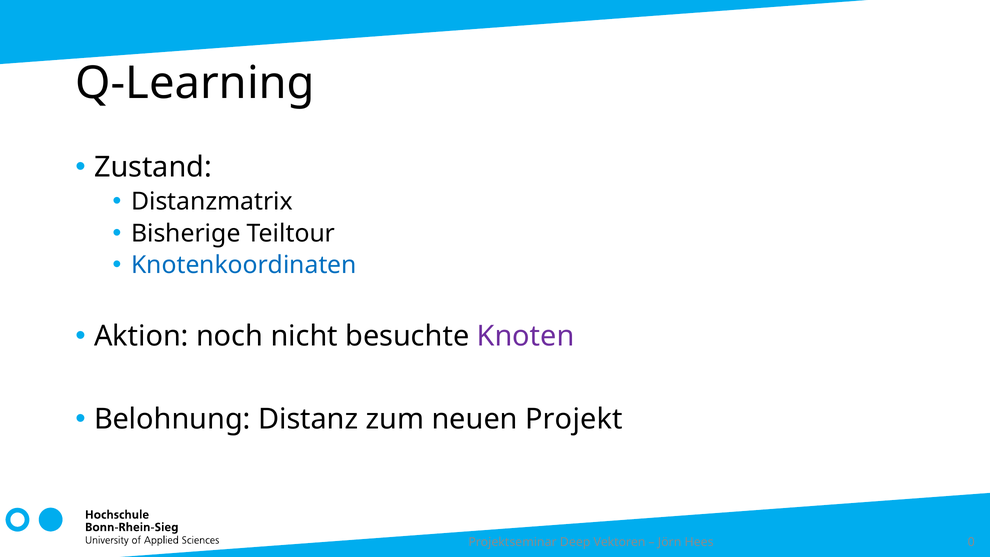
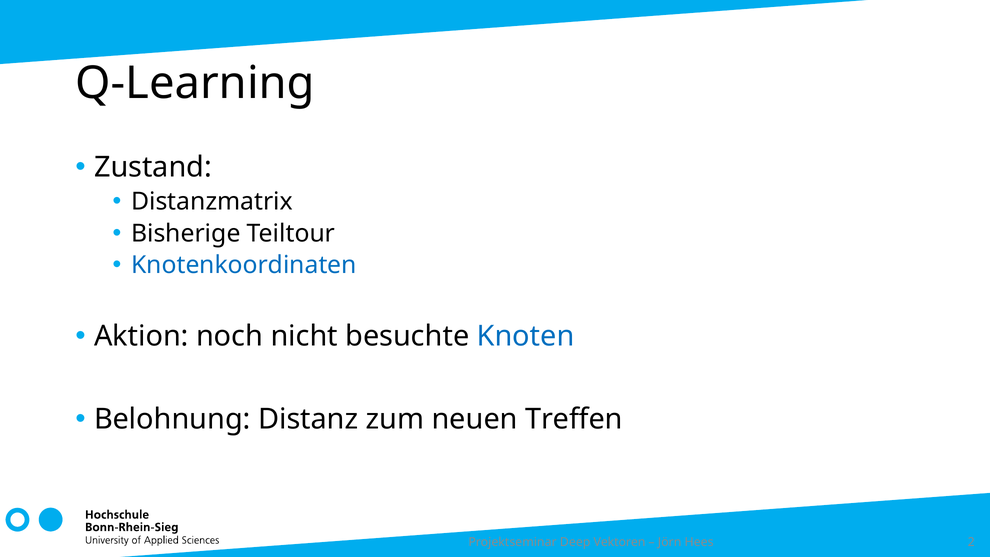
Knoten colour: purple -> blue
Projekt: Projekt -> Treffen
0: 0 -> 2
